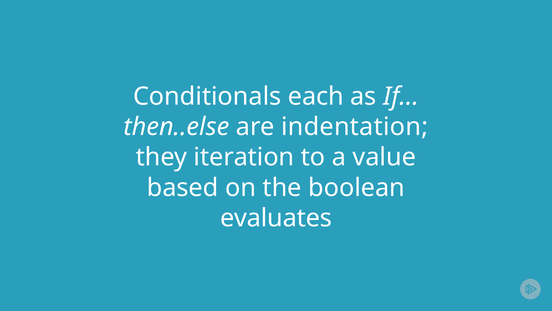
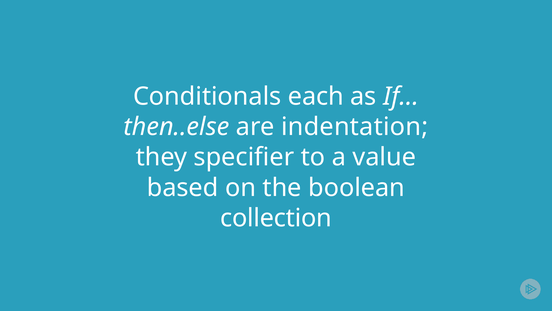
iteration: iteration -> specifier
evaluates: evaluates -> collection
